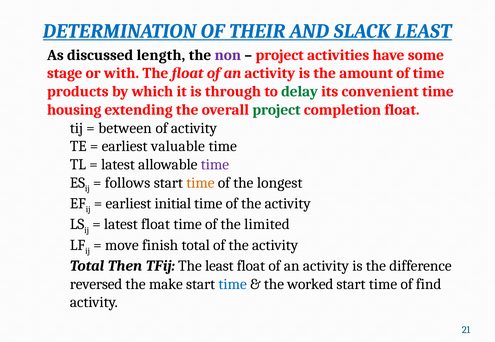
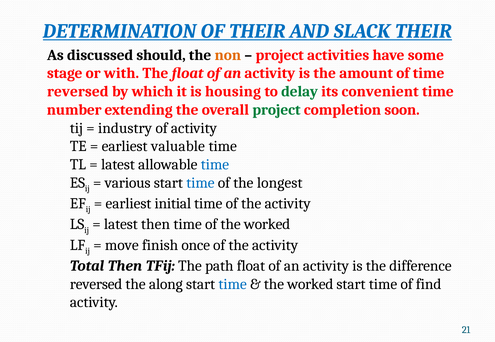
SLACK LEAST: LEAST -> THEIR
length: length -> should
non colour: purple -> orange
products at (78, 92): products -> reversed
through: through -> housing
housing: housing -> number
completion float: float -> soon
between: between -> industry
time at (215, 165) colour: purple -> blue
follows: follows -> various
time at (200, 183) colour: orange -> blue
latest float: float -> then
of the limited: limited -> worked
finish total: total -> once
The least: least -> path
make: make -> along
